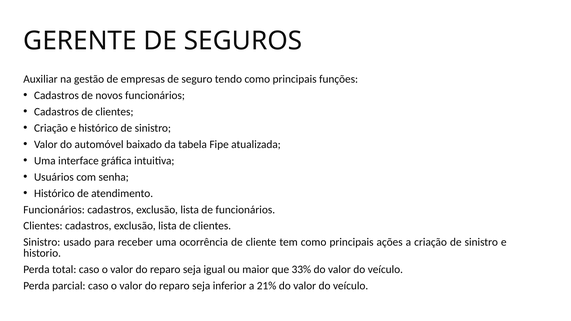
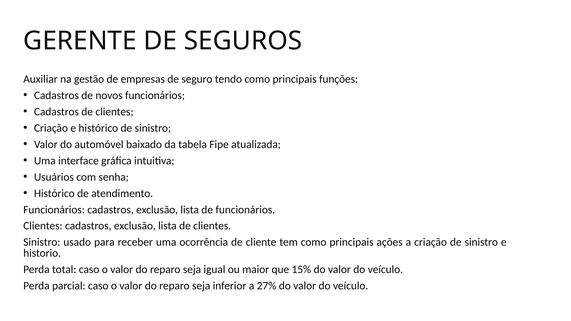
33%: 33% -> 15%
21%: 21% -> 27%
